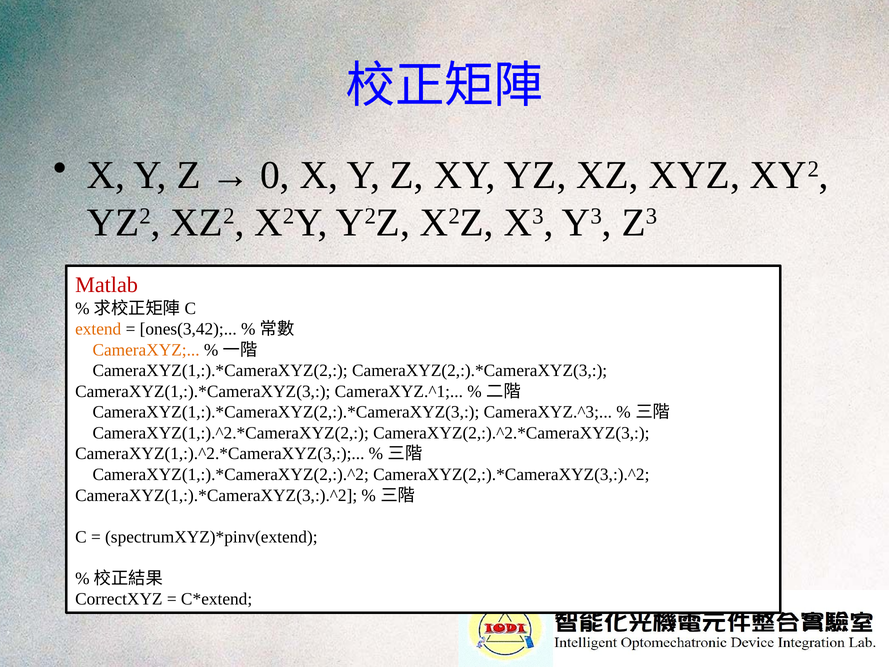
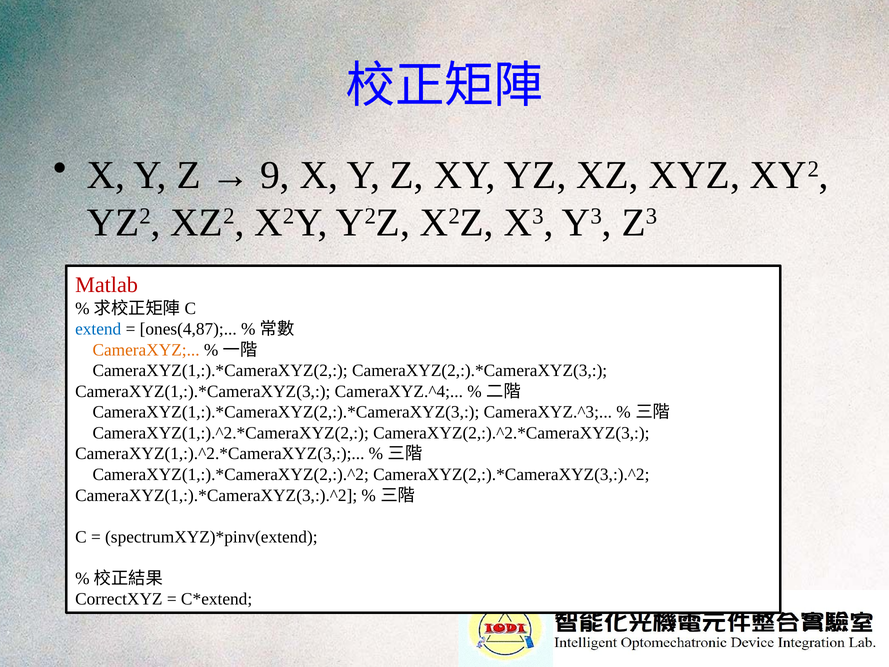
0: 0 -> 9
extend colour: orange -> blue
ones(3,42: ones(3,42 -> ones(4,87
CameraXYZ.^1: CameraXYZ.^1 -> CameraXYZ.^4
